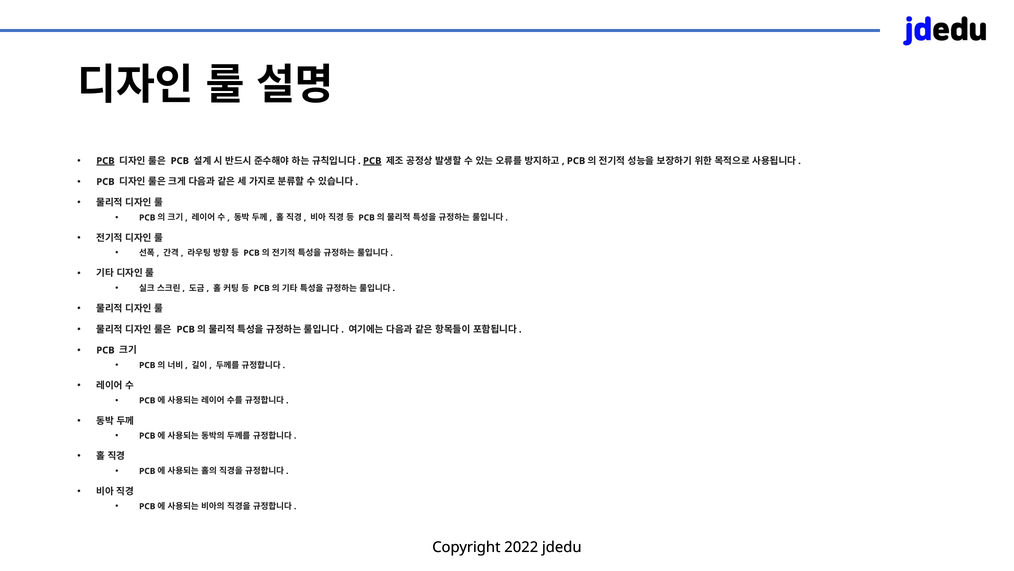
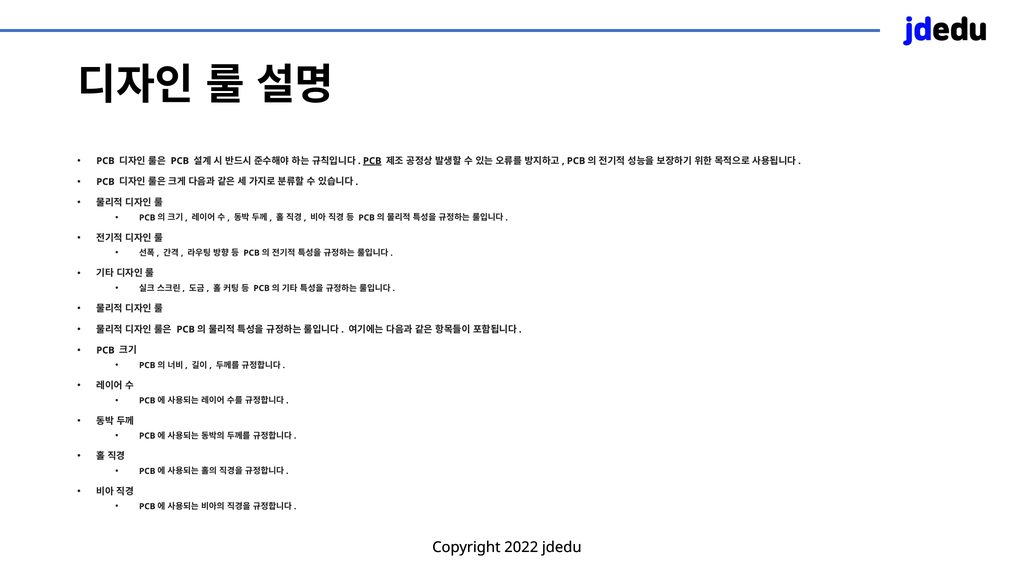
PCB at (105, 161) underline: present -> none
